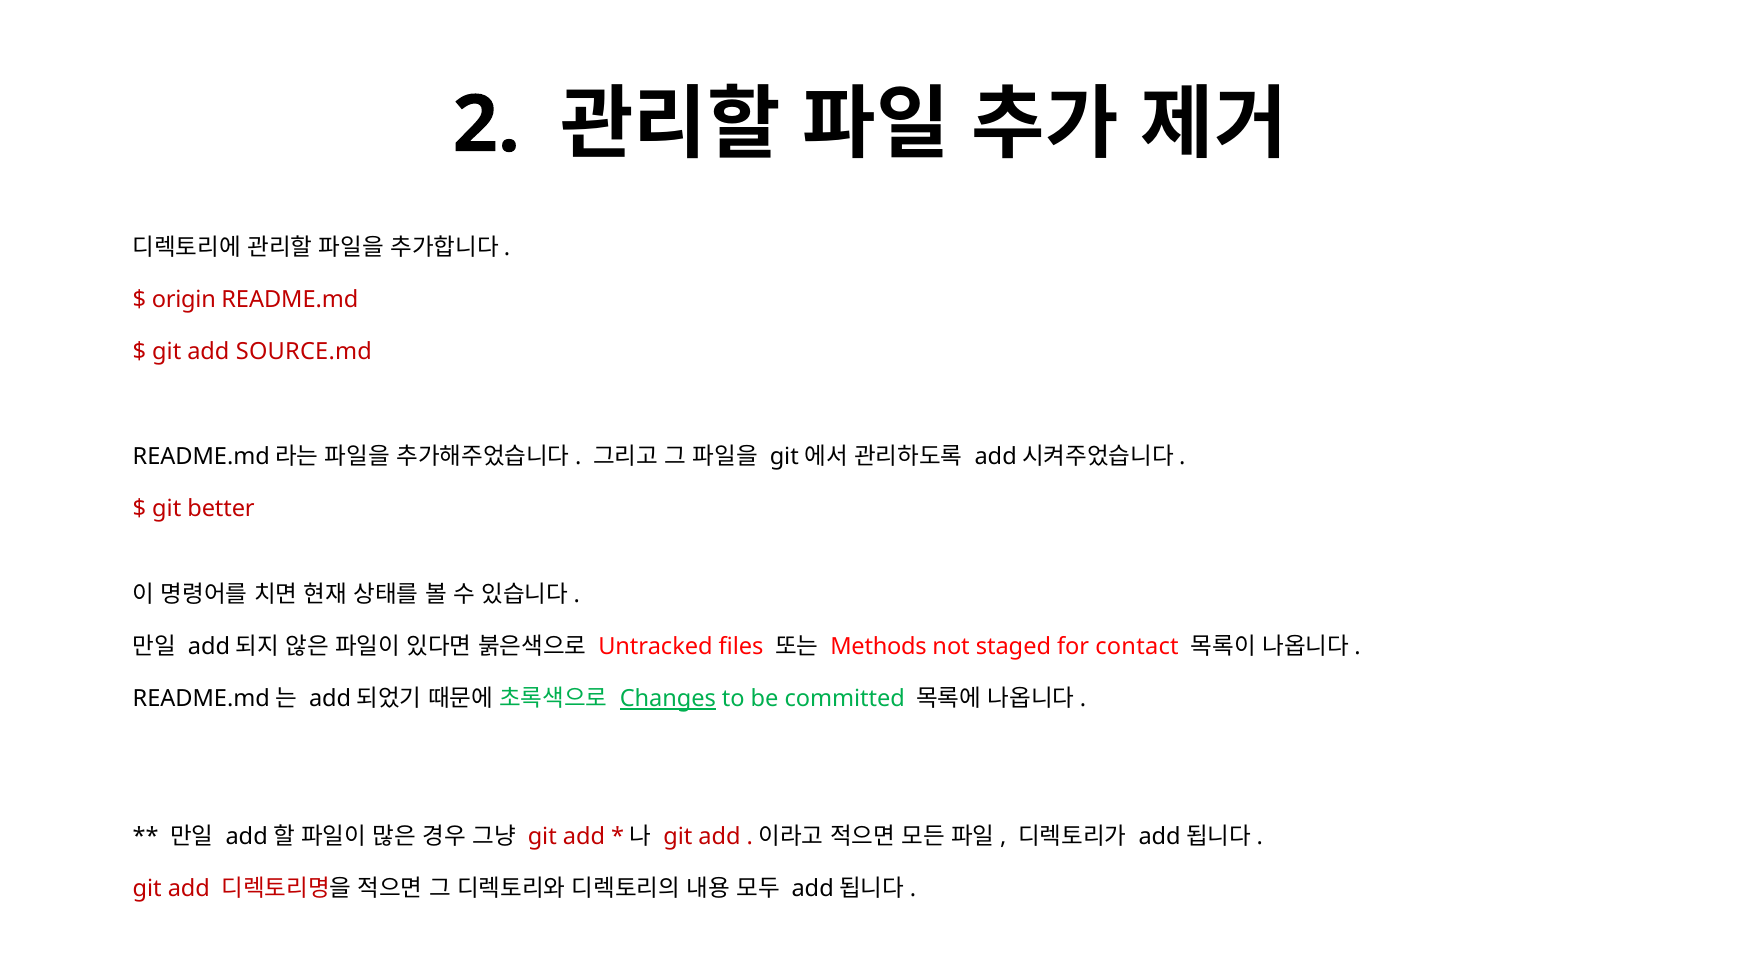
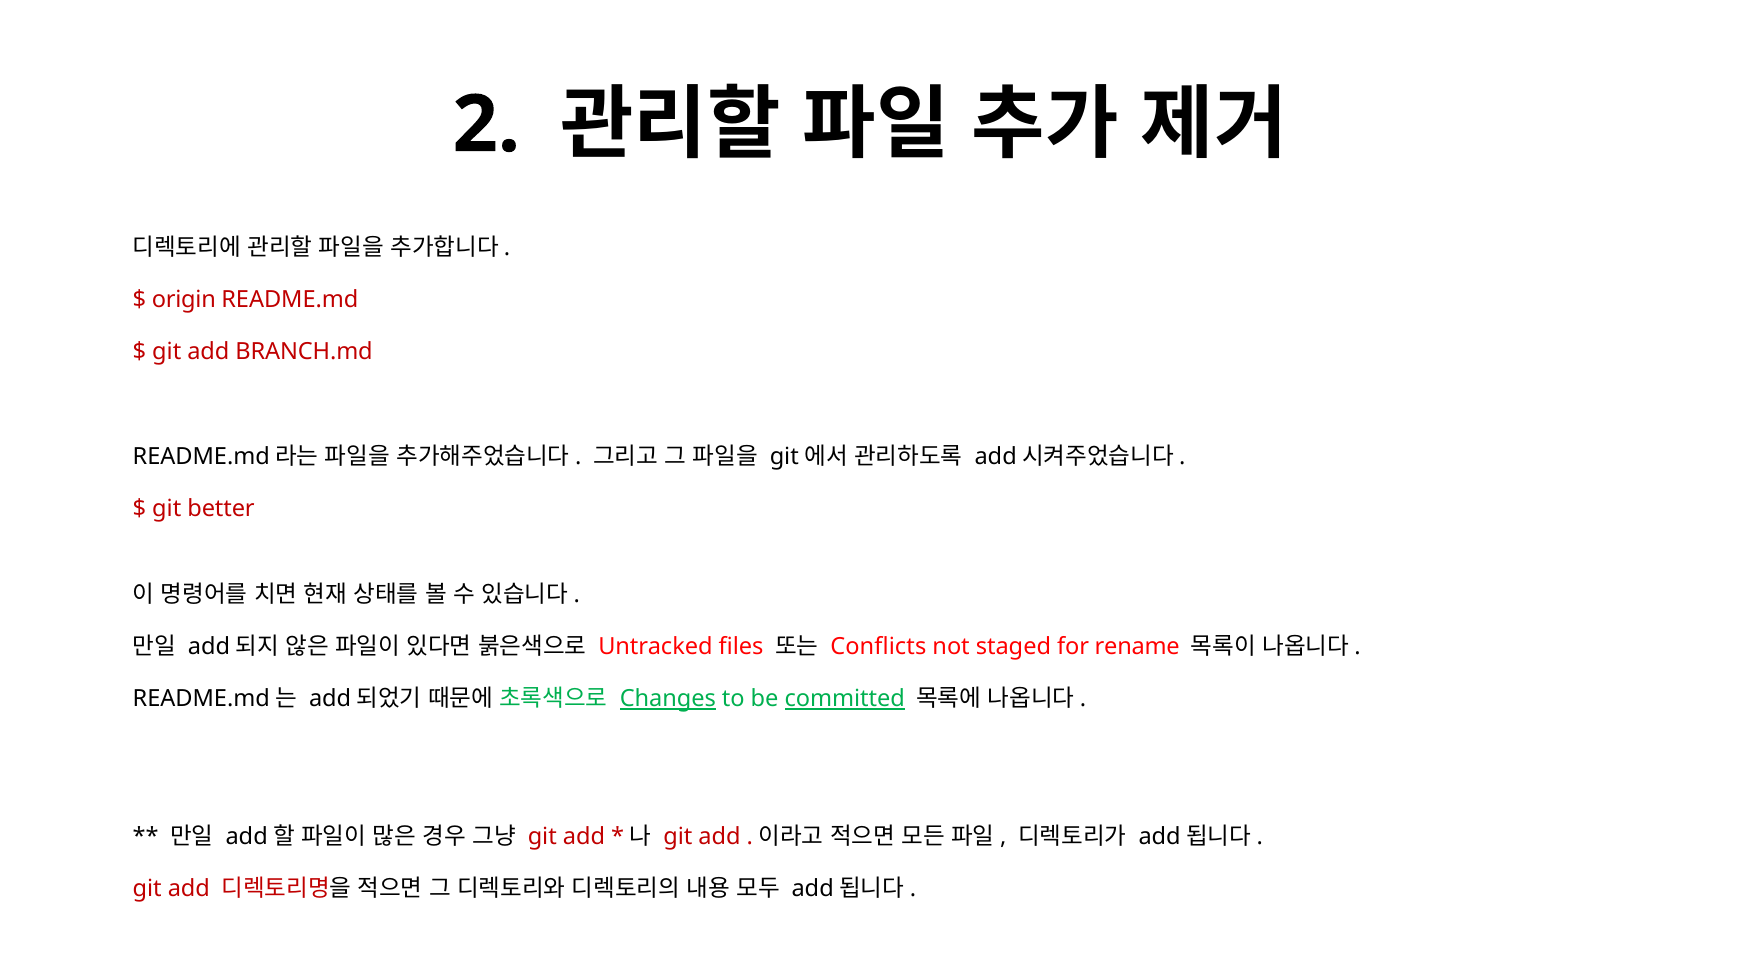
SOURCE.md: SOURCE.md -> BRANCH.md
Methods: Methods -> Conflicts
contact: contact -> rename
committed underline: none -> present
